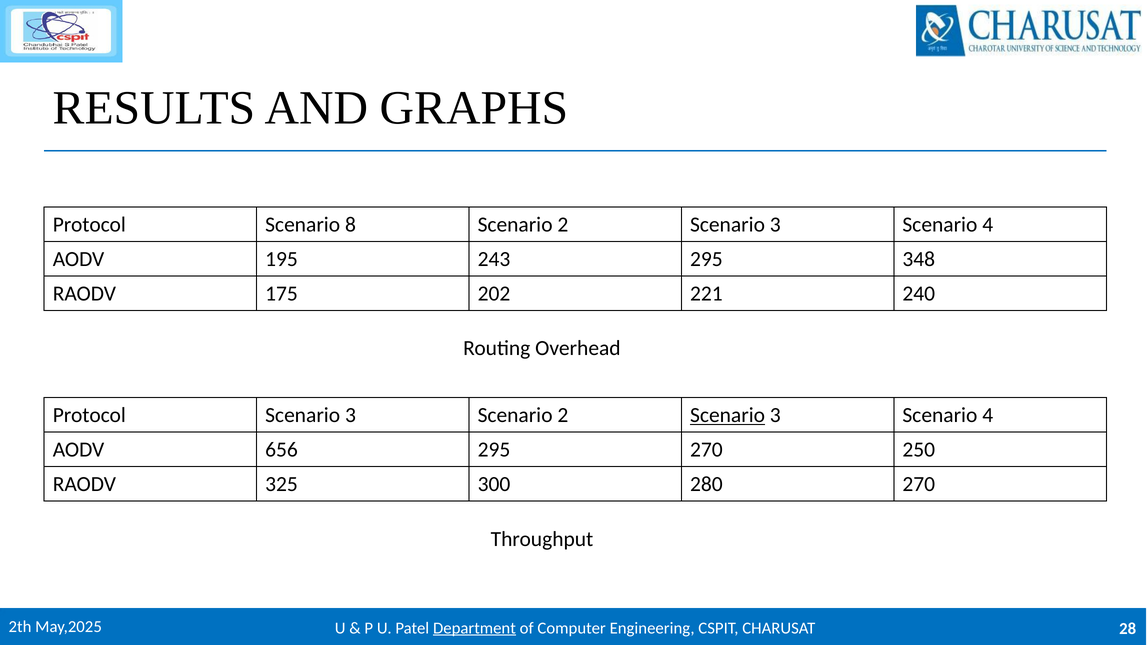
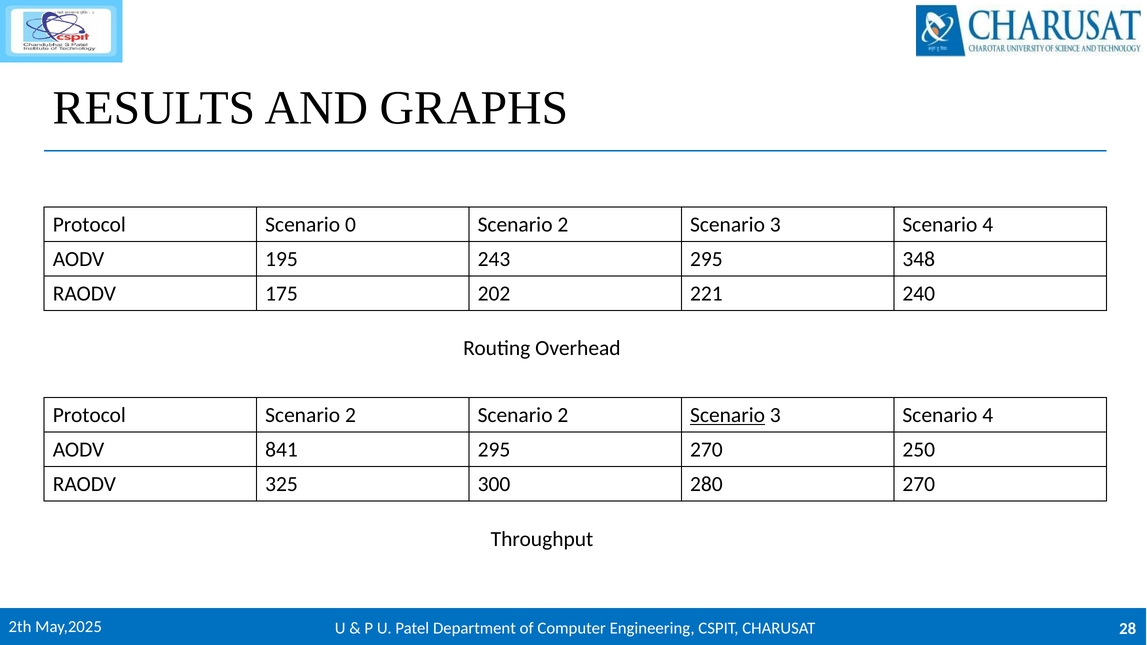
8: 8 -> 0
Protocol Scenario 3: 3 -> 2
656: 656 -> 841
Department underline: present -> none
